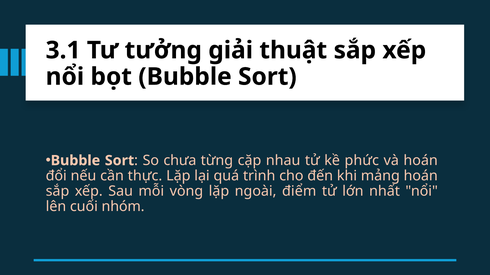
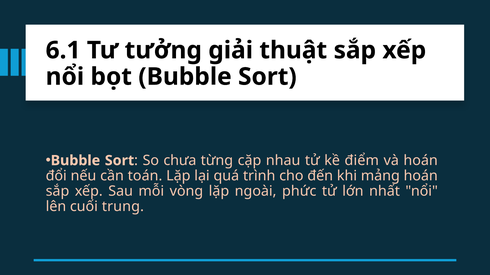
3.1: 3.1 -> 6.1
phức: phức -> điểm
thực: thực -> toán
điểm: điểm -> phức
nhóm: nhóm -> trung
